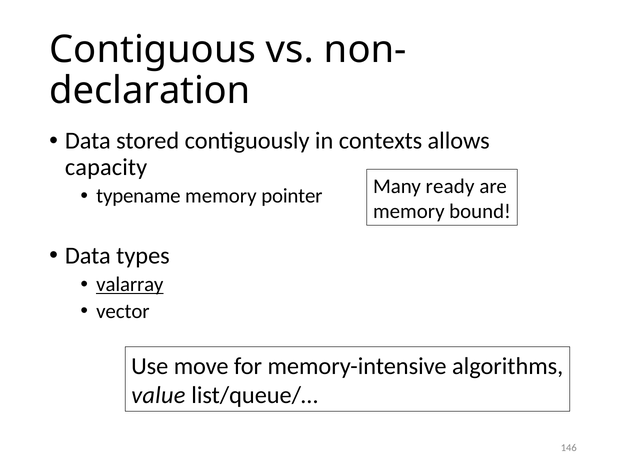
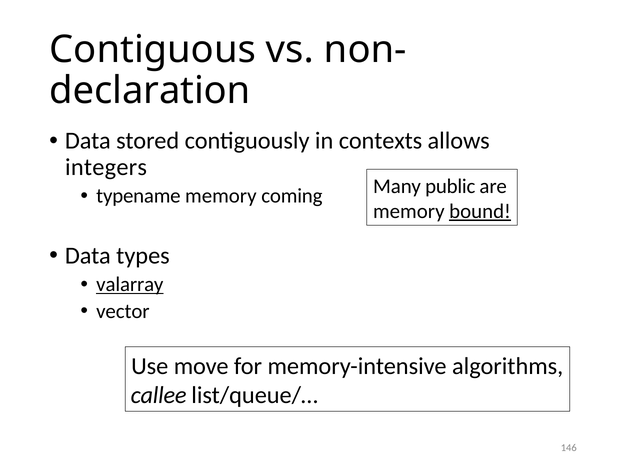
capacity: capacity -> integers
ready: ready -> public
pointer: pointer -> coming
bound underline: none -> present
value: value -> callee
